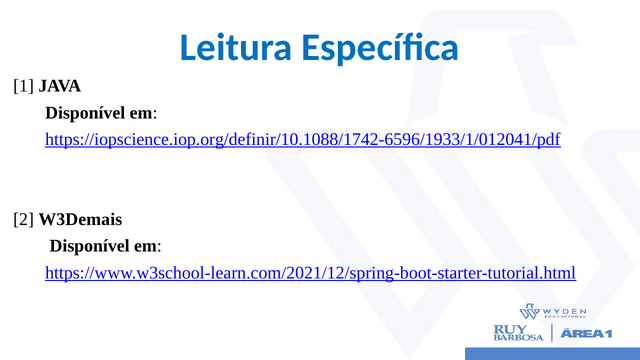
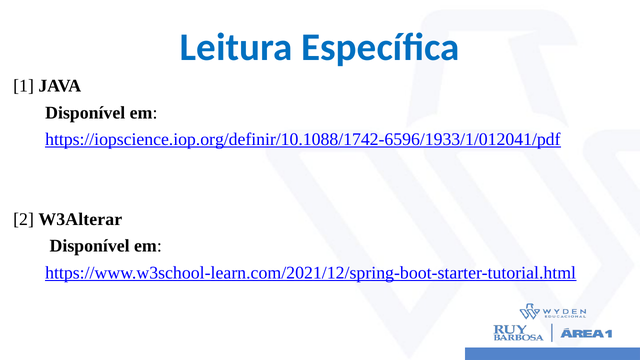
W3Demais: W3Demais -> W3Alterar
